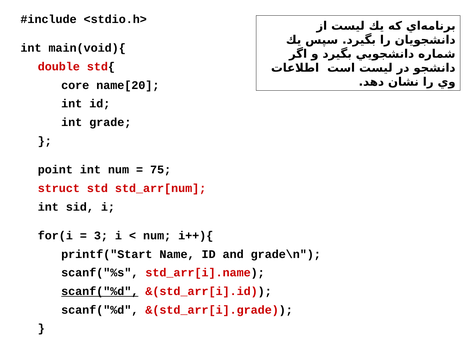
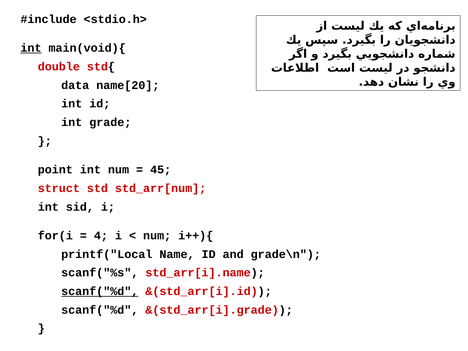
int at (31, 48) underline: none -> present
core: core -> data
75: 75 -> 45
3: 3 -> 4
printf("Start: printf("Start -> printf("Local
